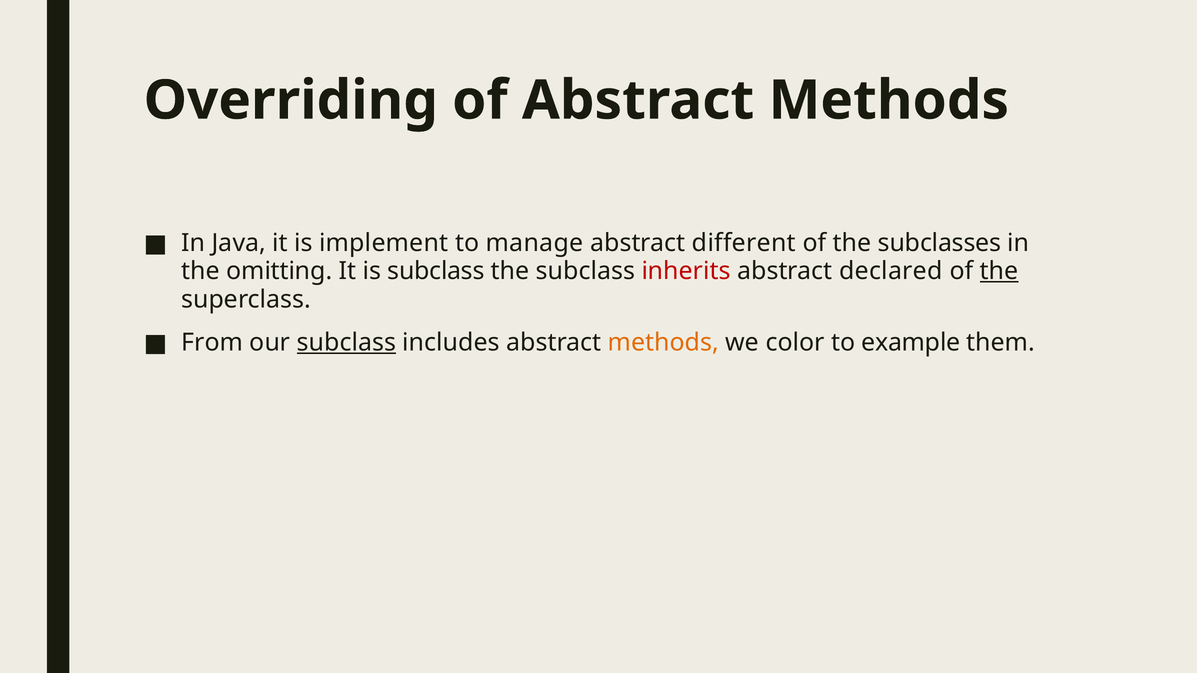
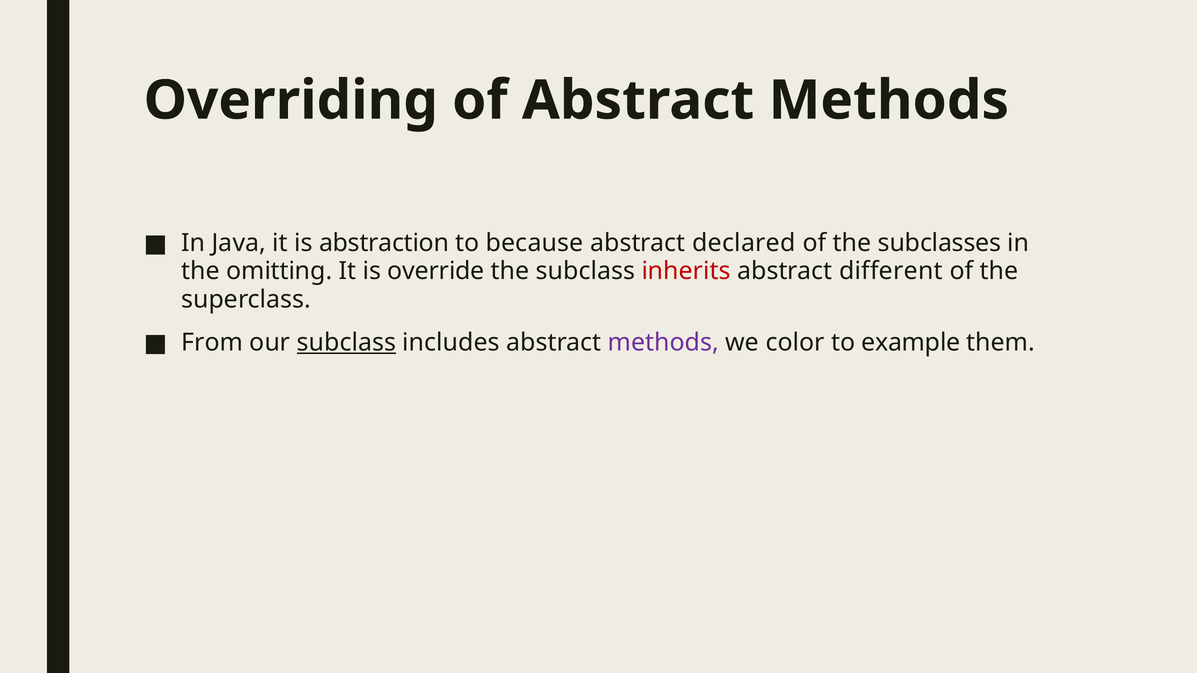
implement: implement -> abstraction
manage: manage -> because
different: different -> declared
is subclass: subclass -> override
declared: declared -> different
the at (999, 271) underline: present -> none
methods at (663, 343) colour: orange -> purple
